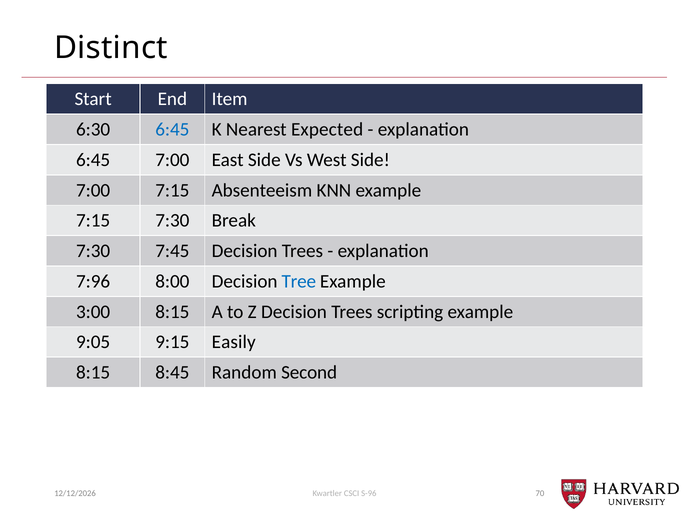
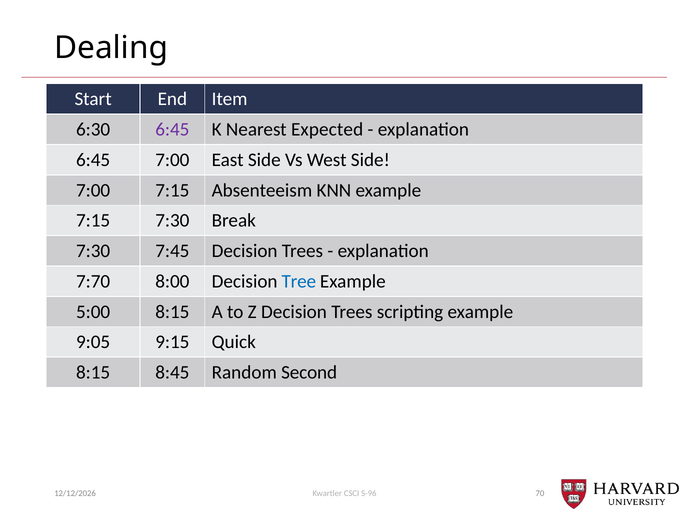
Distinct: Distinct -> Dealing
6:45 at (172, 129) colour: blue -> purple
7:96: 7:96 -> 7:70
3:00: 3:00 -> 5:00
Easily: Easily -> Quick
